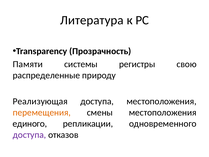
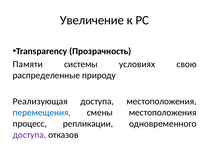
Литература: Литература -> Увеличение
регистры: регистры -> условиях
перемещения colour: orange -> blue
единого: единого -> процесс
